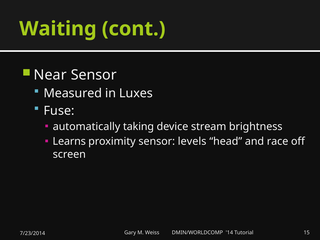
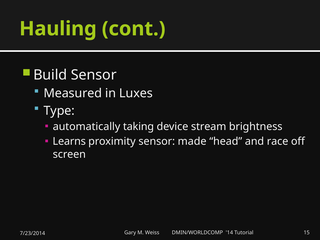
Waiting: Waiting -> Hauling
Near: Near -> Build
Fuse: Fuse -> Type
levels: levels -> made
